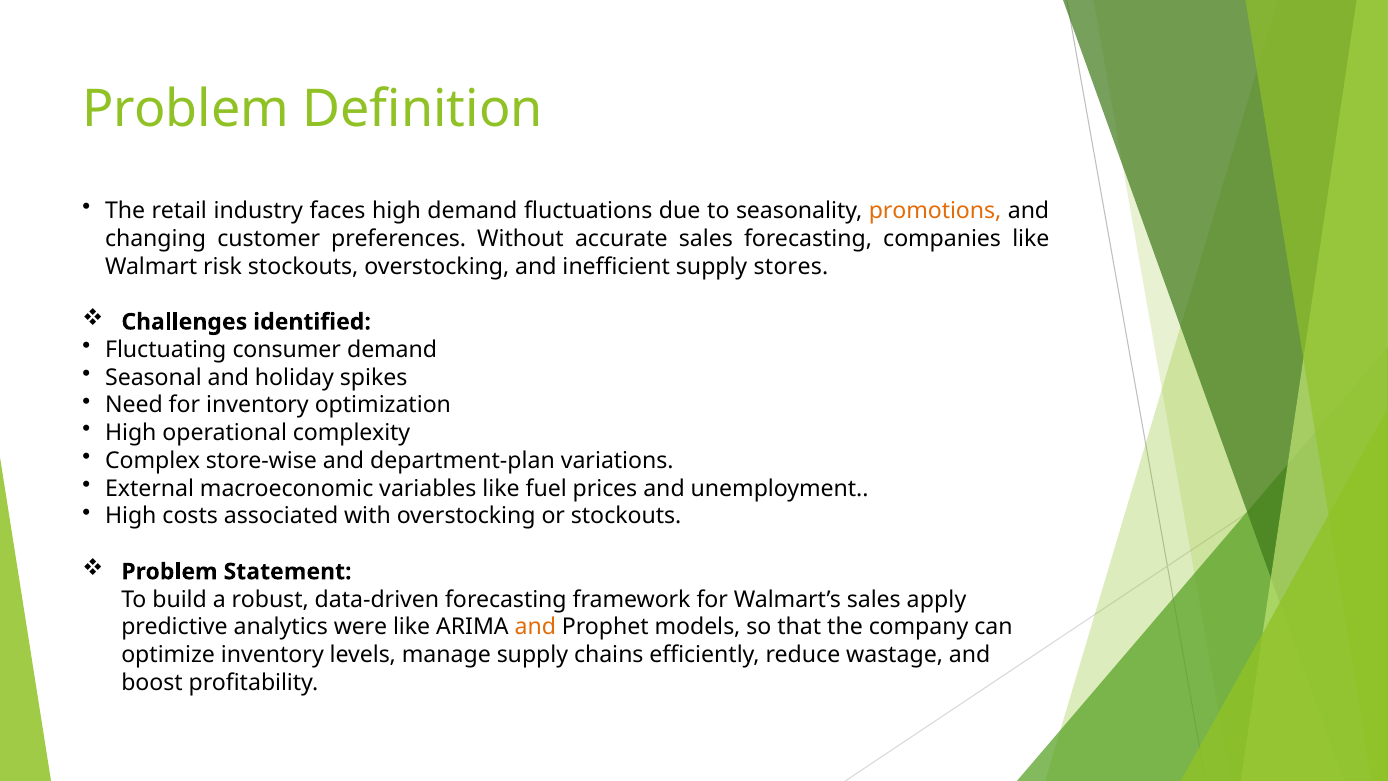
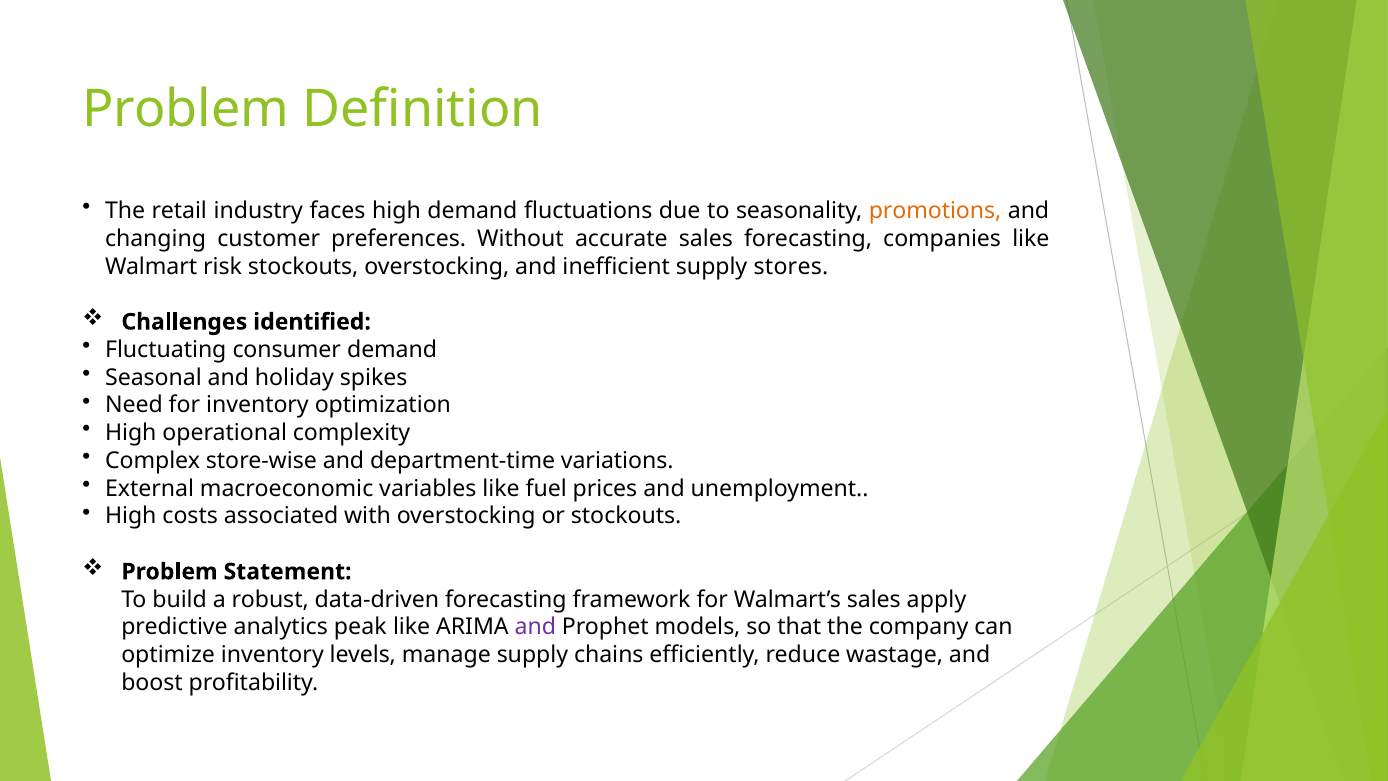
department-plan: department-plan -> department-time
were: were -> peak
and at (535, 627) colour: orange -> purple
